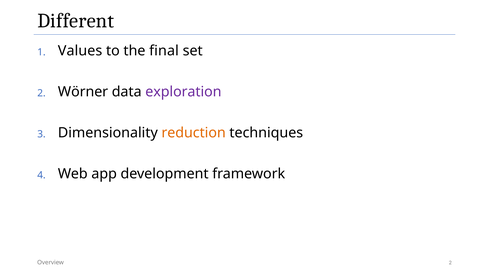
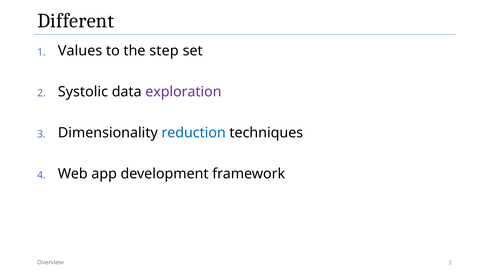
final: final -> step
Wörner: Wörner -> Systolic
reduction colour: orange -> blue
